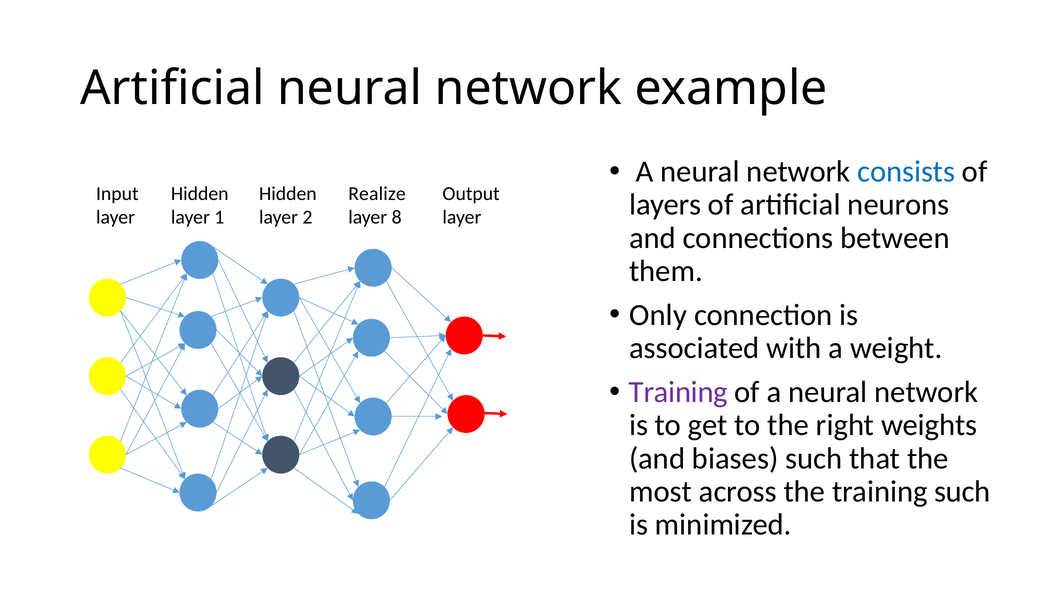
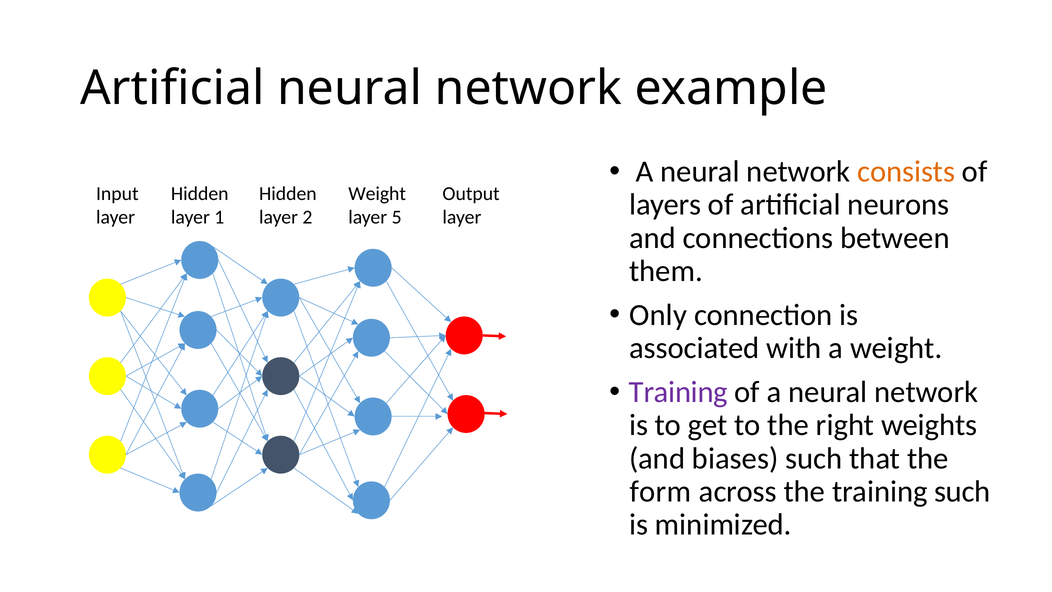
consists colour: blue -> orange
Realize at (377, 194): Realize -> Weight
8: 8 -> 5
most: most -> form
